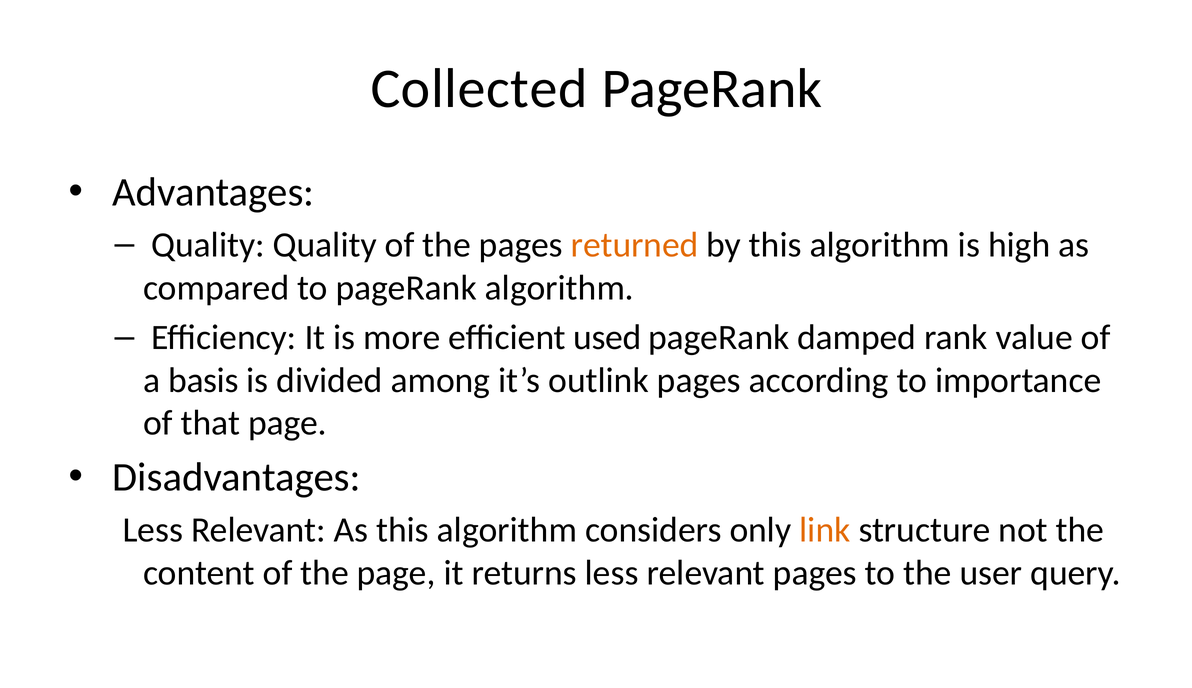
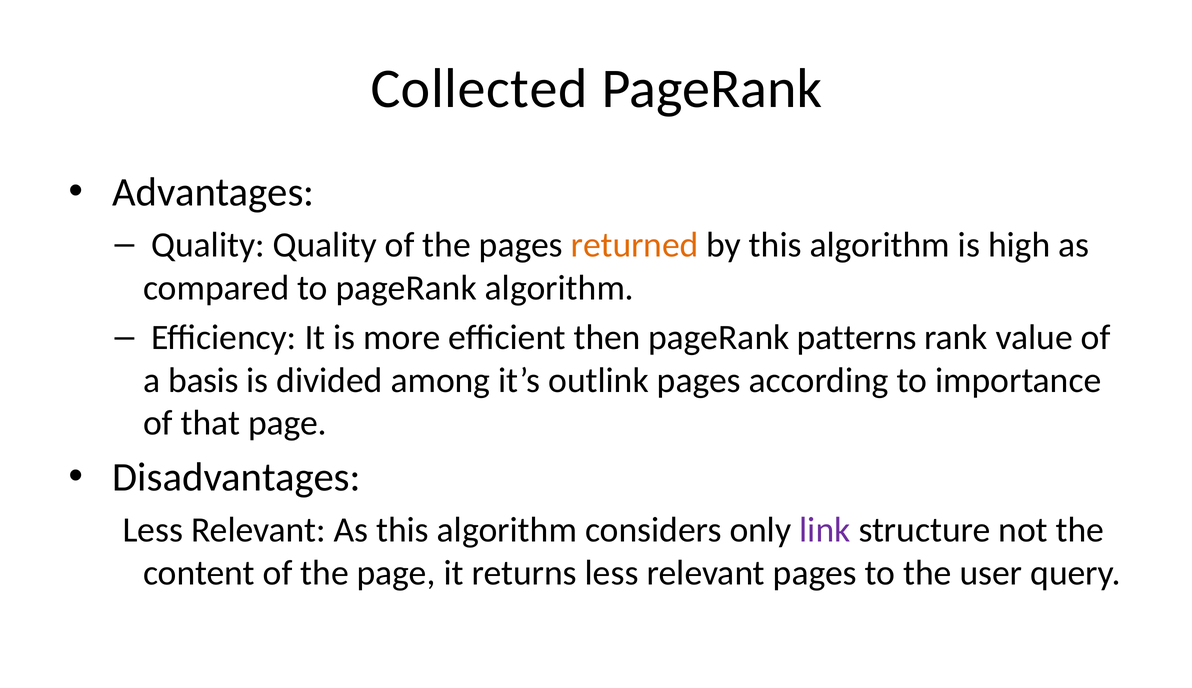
used: used -> then
damped: damped -> patterns
link colour: orange -> purple
